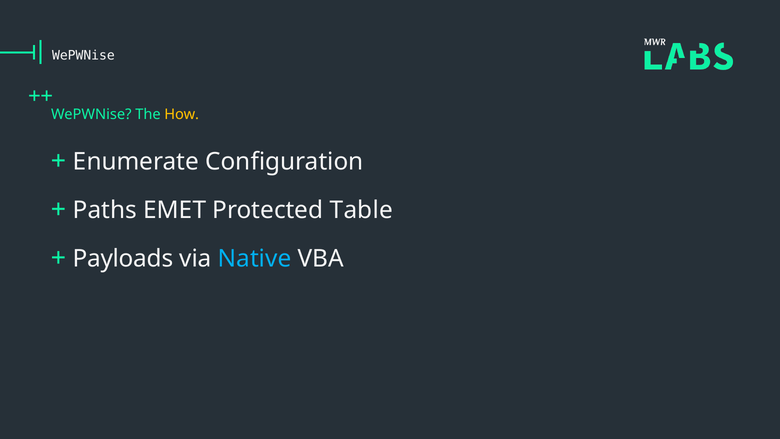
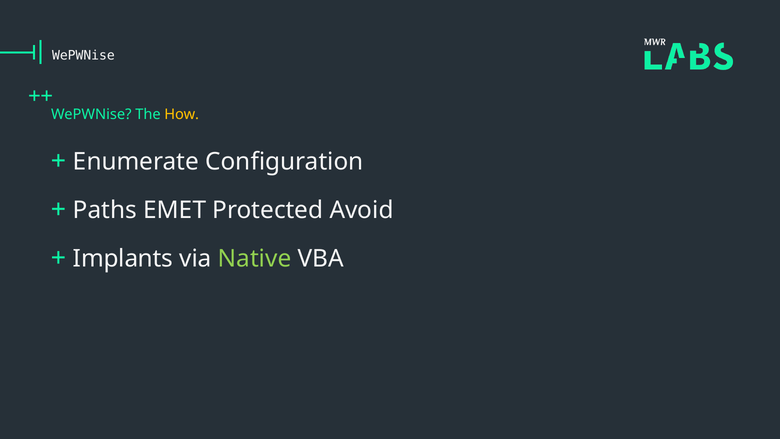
Table: Table -> Avoid
Payloads: Payloads -> Implants
Native colour: light blue -> light green
